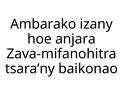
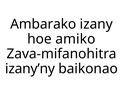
anjara: anjara -> amiko
tsara’ny: tsara’ny -> izany’ny
